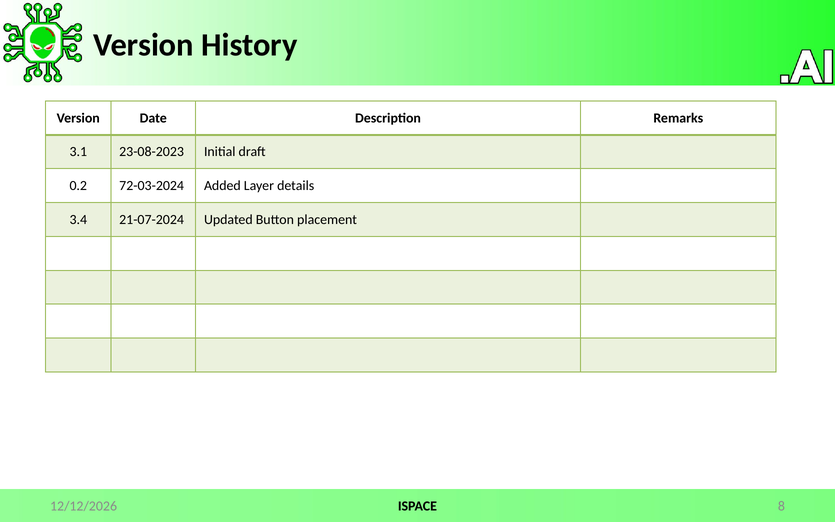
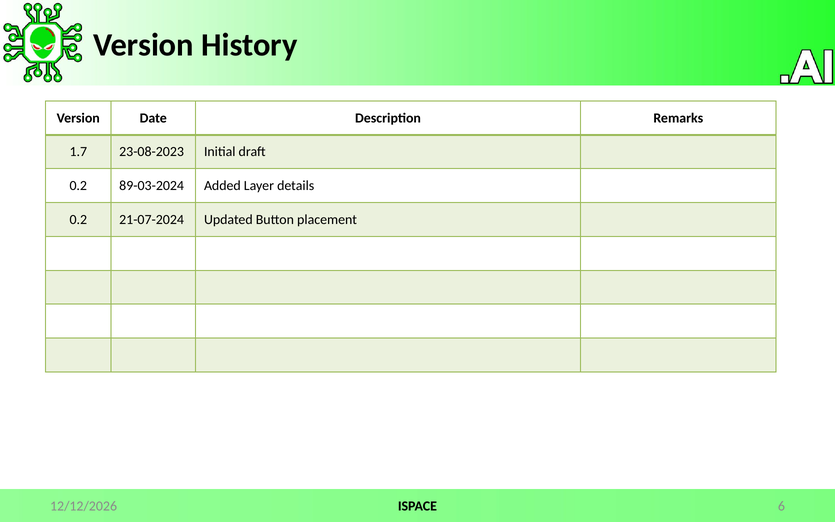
3.1: 3.1 -> 1.7
72-03-2024: 72-03-2024 -> 89-03-2024
3.4 at (78, 220): 3.4 -> 0.2
8: 8 -> 6
